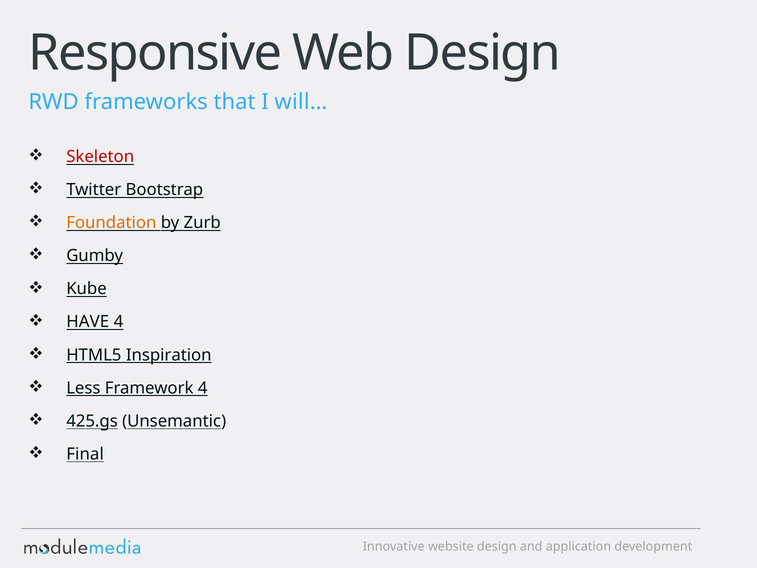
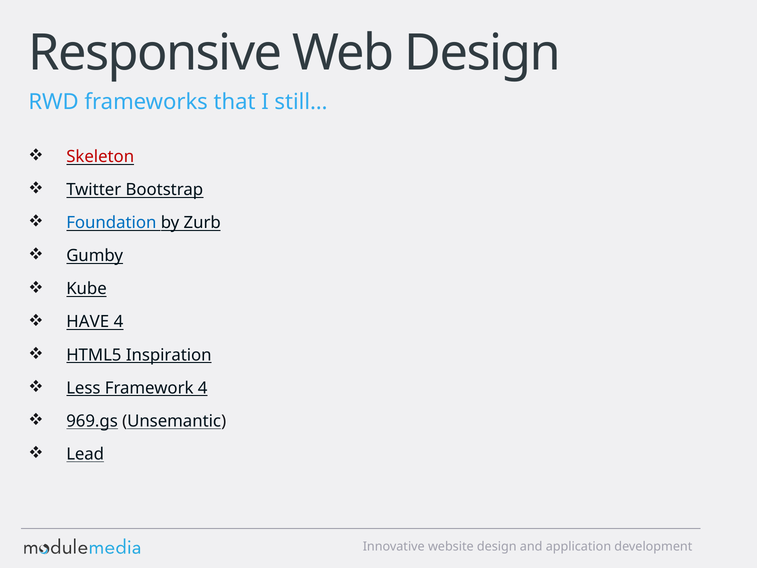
will…: will… -> still…
Foundation colour: orange -> blue
425.gs: 425.gs -> 969.gs
Final: Final -> Lead
